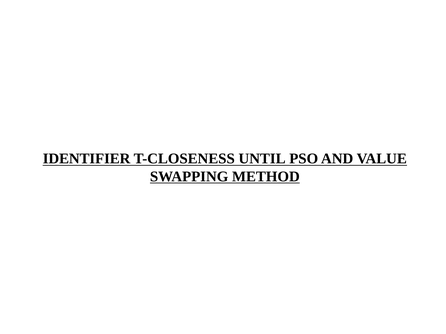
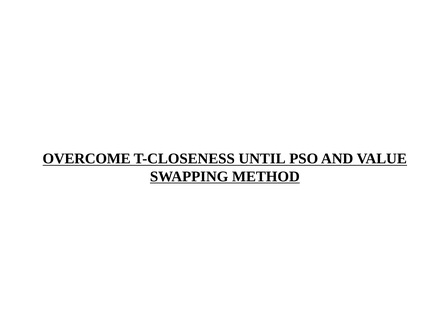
IDENTIFIER: IDENTIFIER -> OVERCOME
